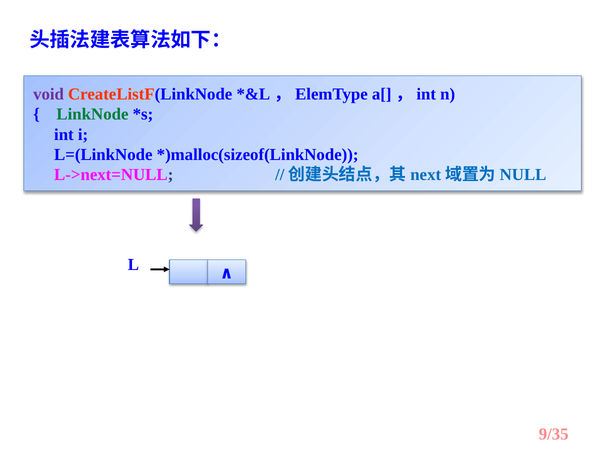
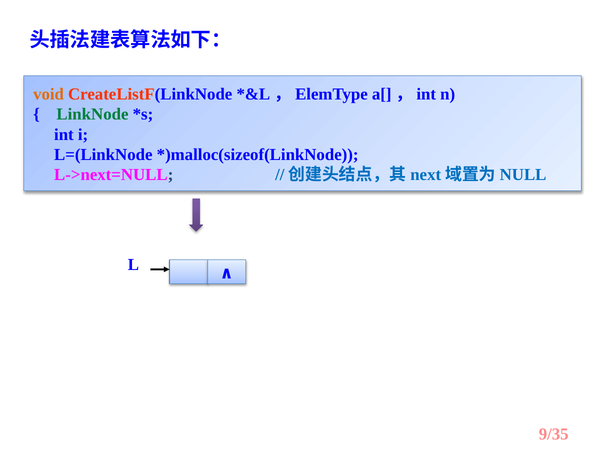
void colour: purple -> orange
